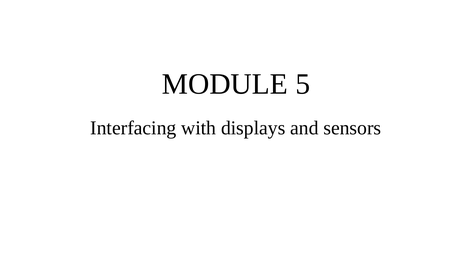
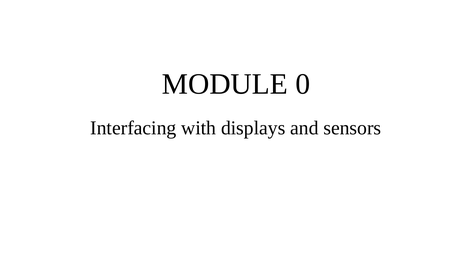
5: 5 -> 0
